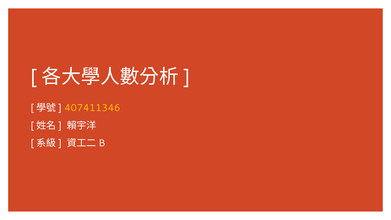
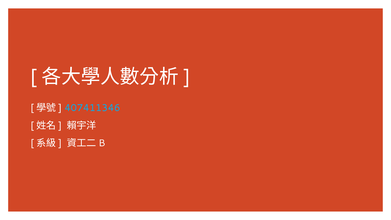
407411346 colour: yellow -> light blue
